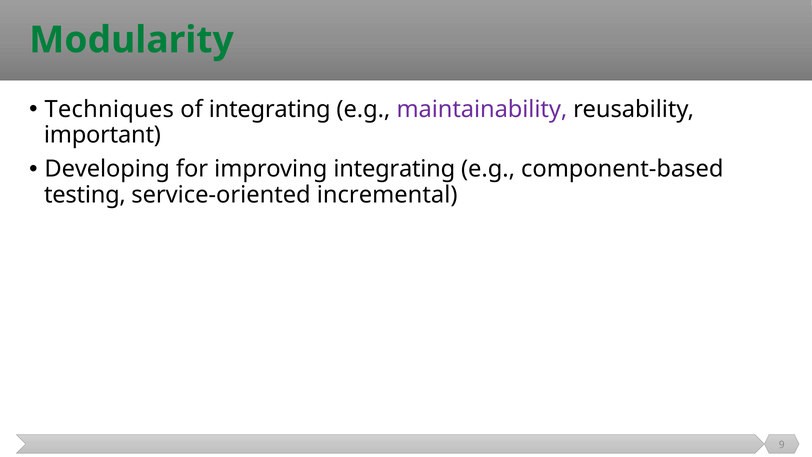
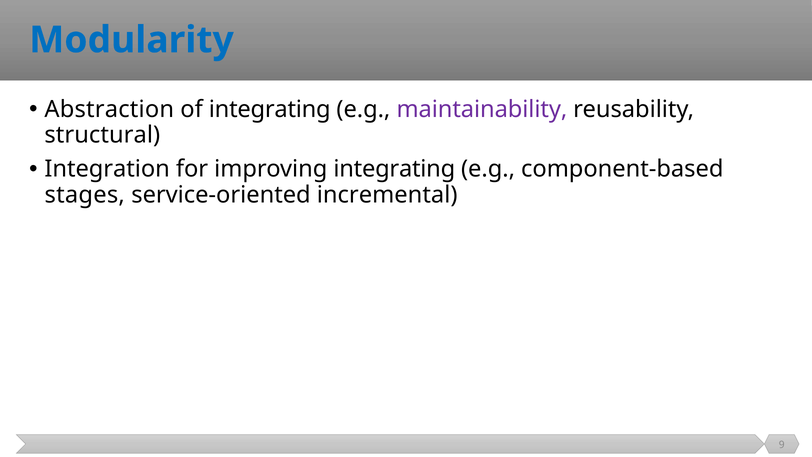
Modularity colour: green -> blue
Techniques: Techniques -> Abstraction
important: important -> structural
Developing: Developing -> Integration
testing: testing -> stages
